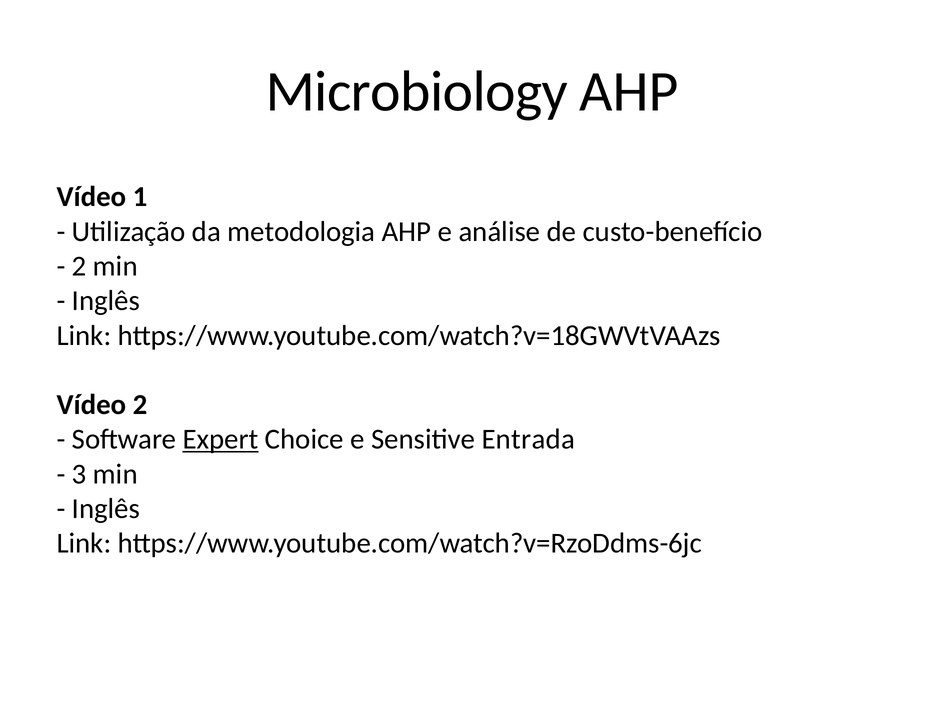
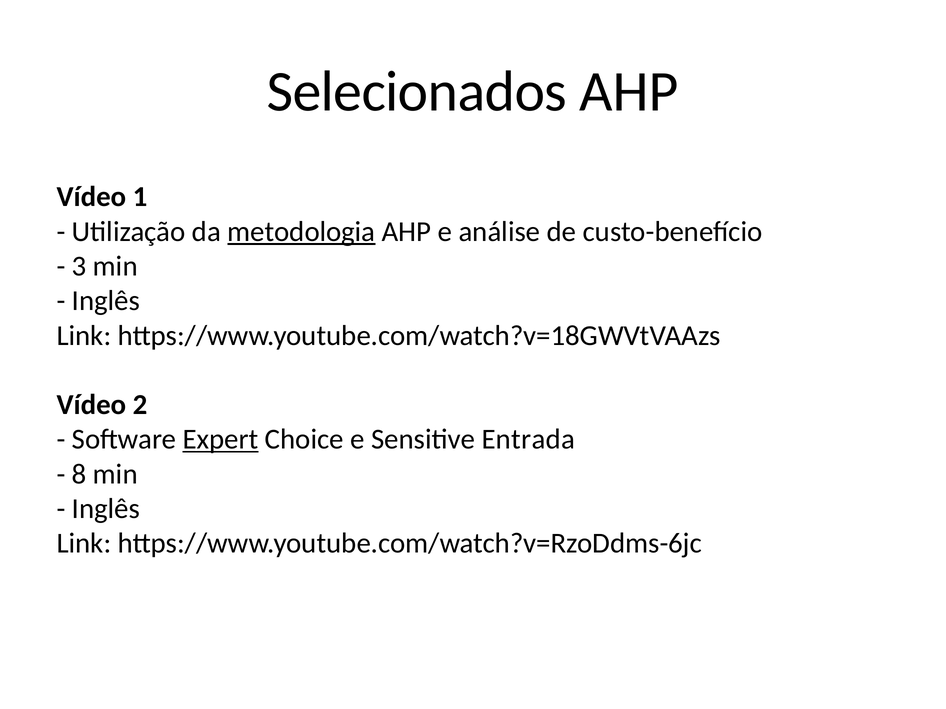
Microbiology: Microbiology -> Selecionados
metodologia underline: none -> present
2 at (79, 266): 2 -> 3
3: 3 -> 8
